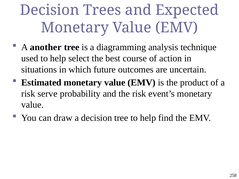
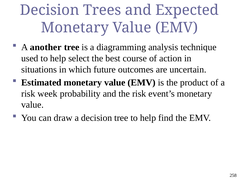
serve: serve -> week
